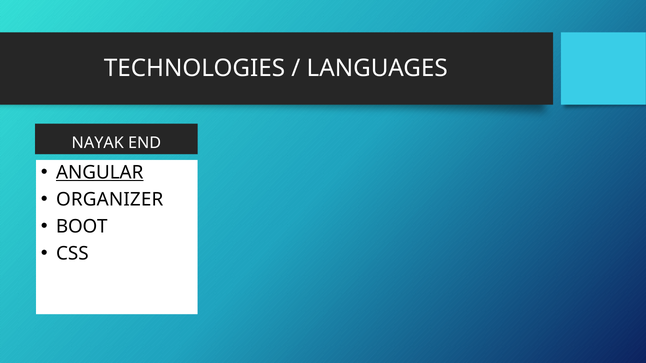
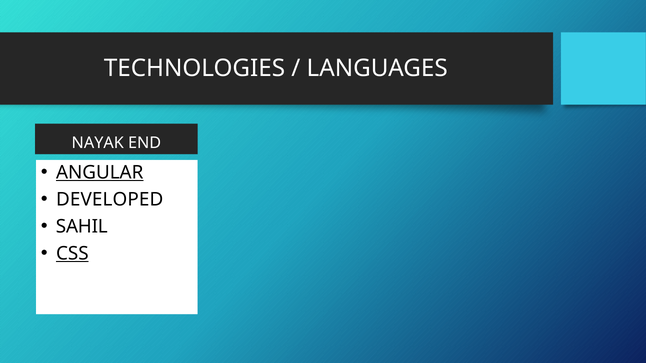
ORGANIZER: ORGANIZER -> DEVELOPED
BOOT: BOOT -> SAHIL
CSS underline: none -> present
